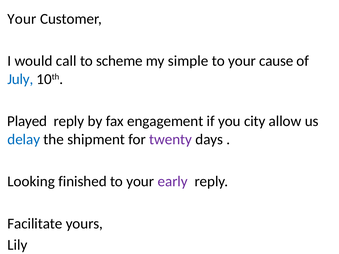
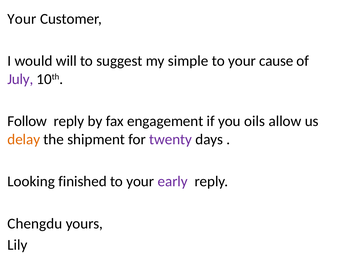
call: call -> will
scheme: scheme -> suggest
July colour: blue -> purple
Played: Played -> Follow
city: city -> oils
delay colour: blue -> orange
Facilitate: Facilitate -> Chengdu
